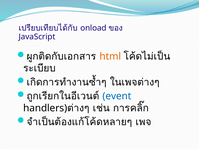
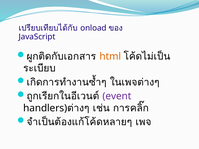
event colour: blue -> purple
